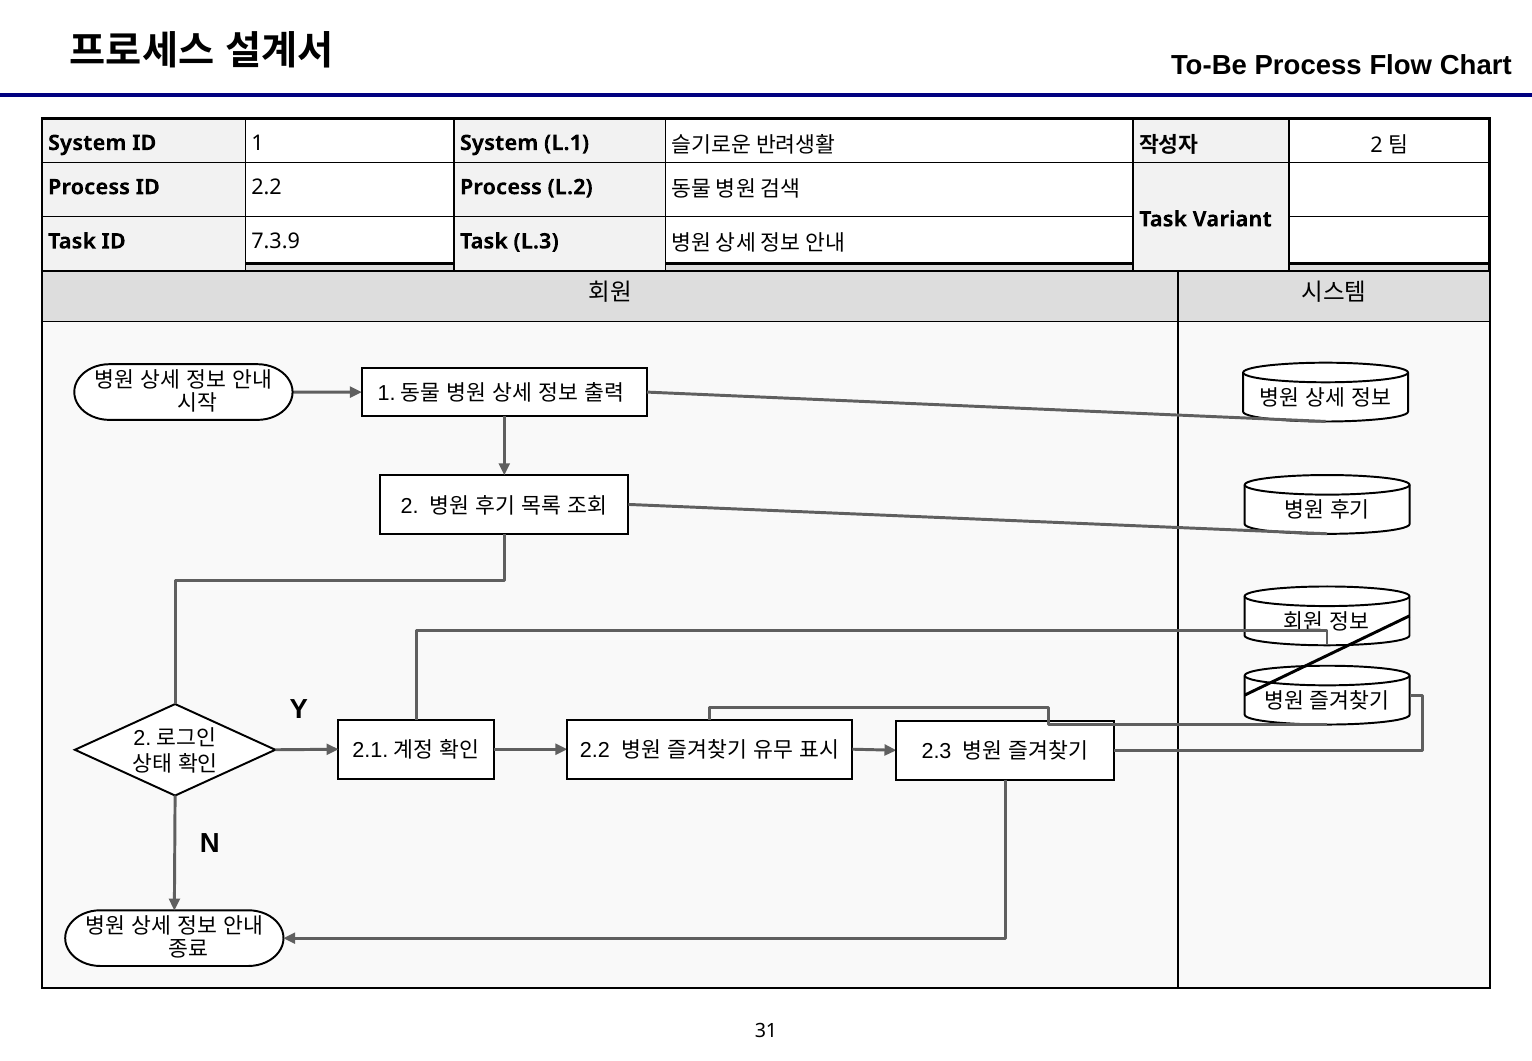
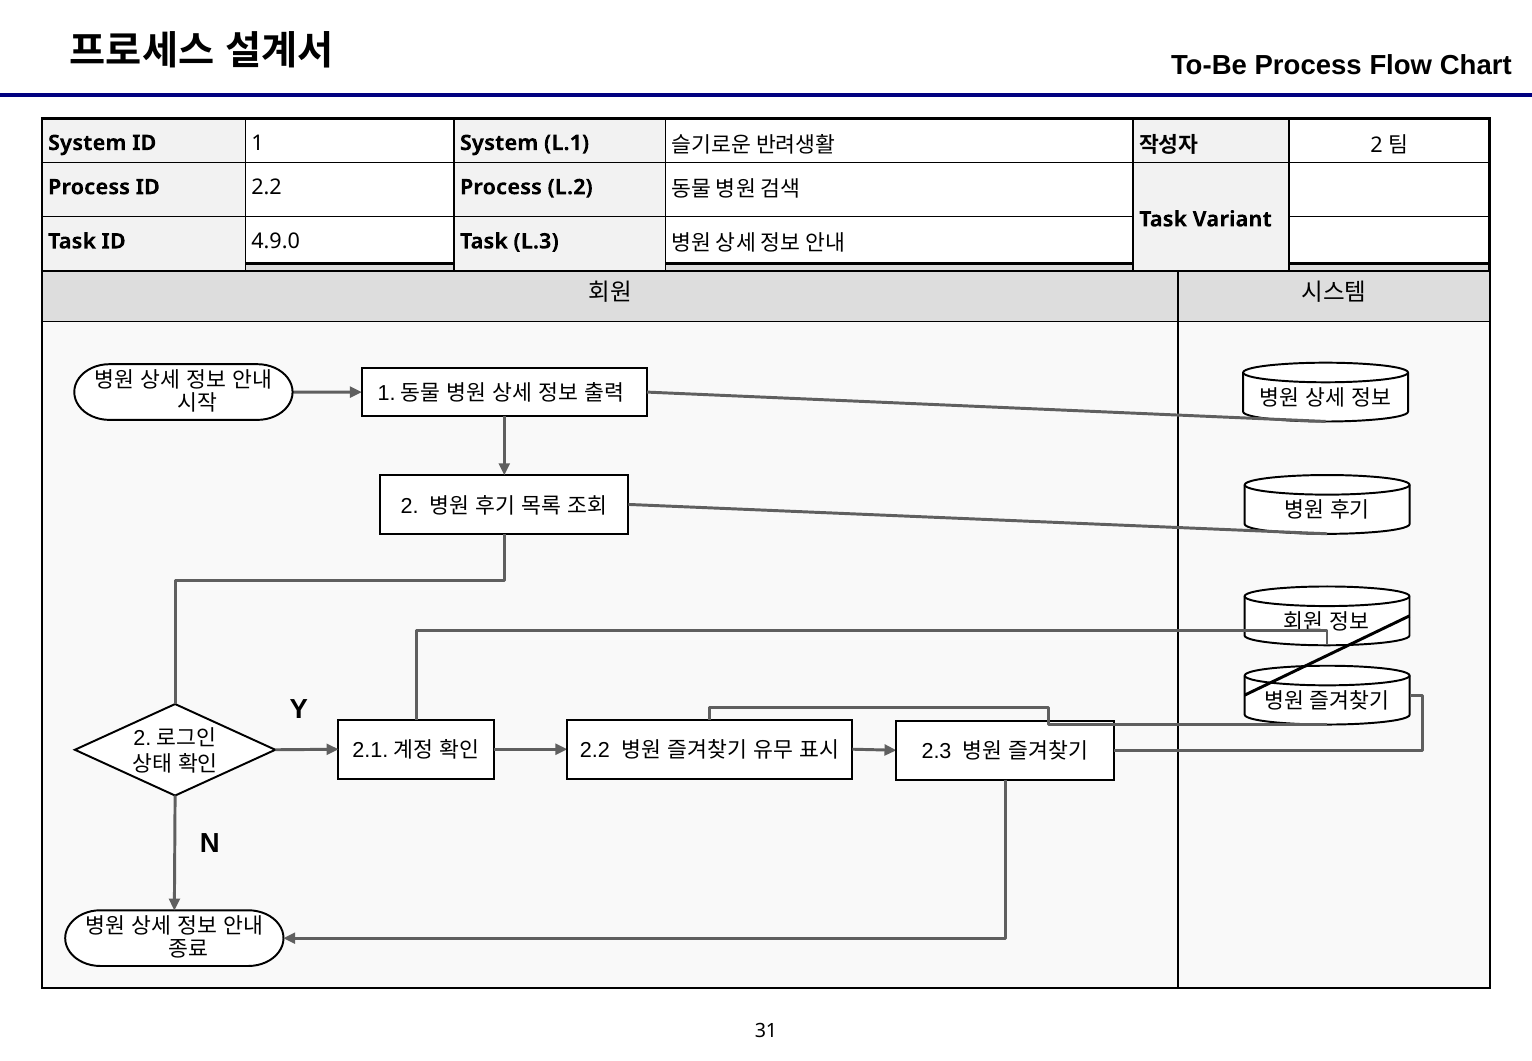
7.3.9: 7.3.9 -> 4.9.0
